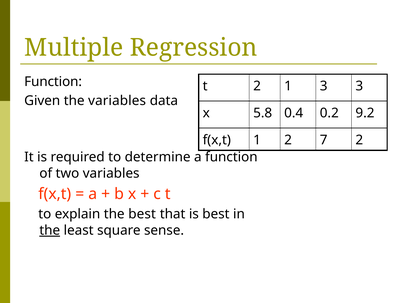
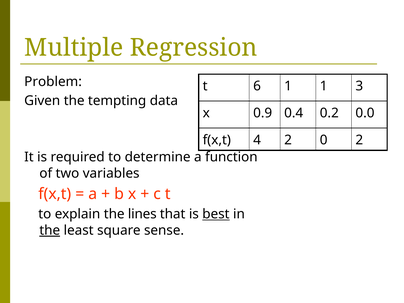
Function at (53, 82): Function -> Problem
t 2: 2 -> 6
1 3: 3 -> 1
the variables: variables -> tempting
5.8: 5.8 -> 0.9
9.2: 9.2 -> 0.0
f(x,t 1: 1 -> 4
7: 7 -> 0
the best: best -> lines
best at (216, 214) underline: none -> present
